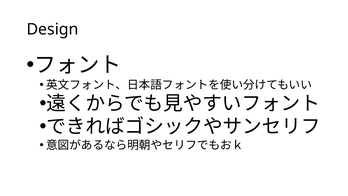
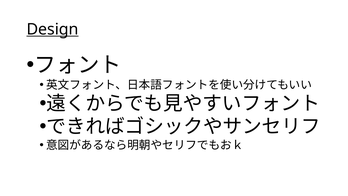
Design underline: none -> present
